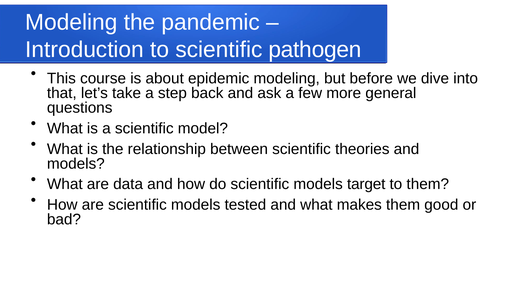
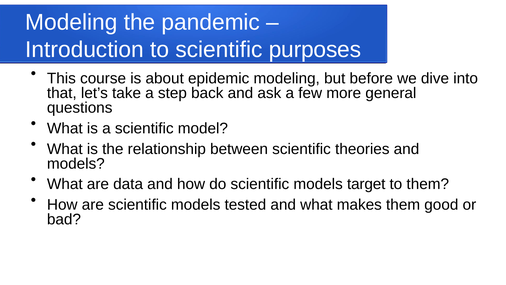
pathogen: pathogen -> purposes
